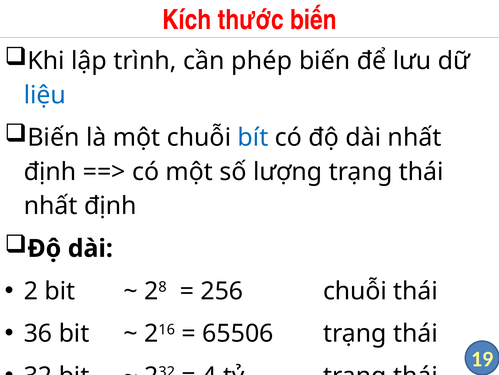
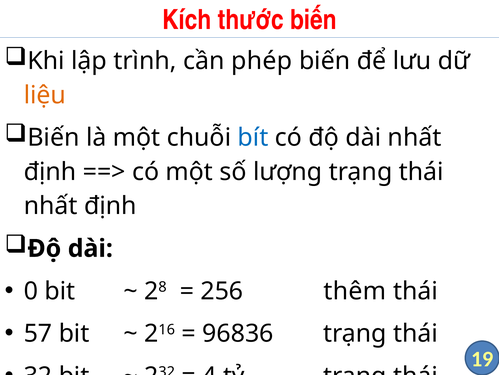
liệu colour: blue -> orange
2: 2 -> 0
256 chuỗi: chuỗi -> thêm
36: 36 -> 57
65506: 65506 -> 96836
